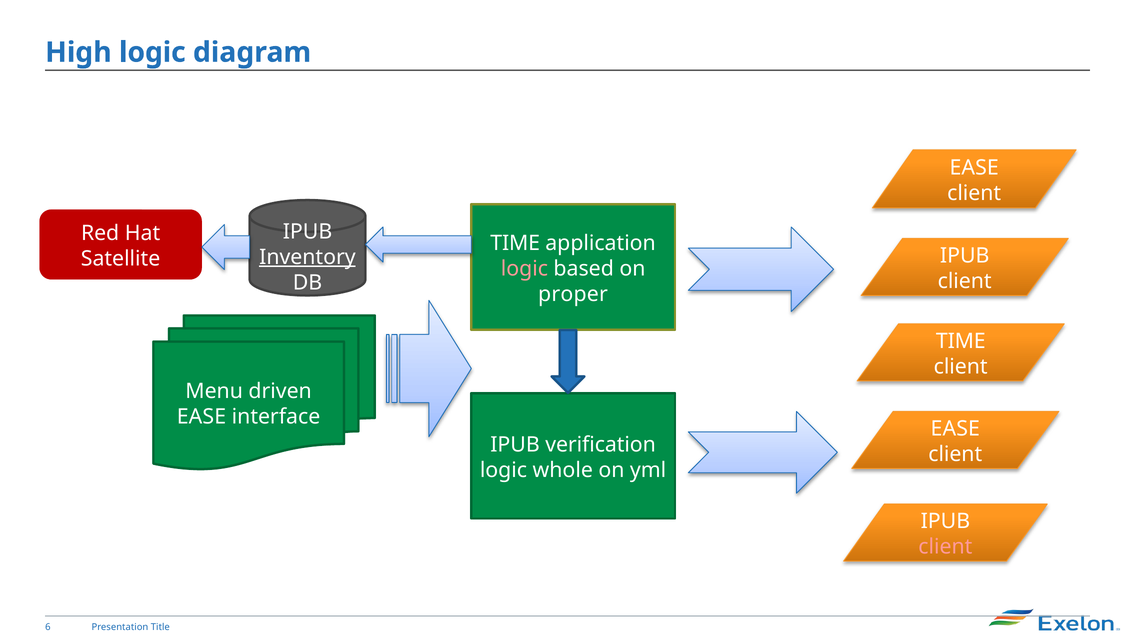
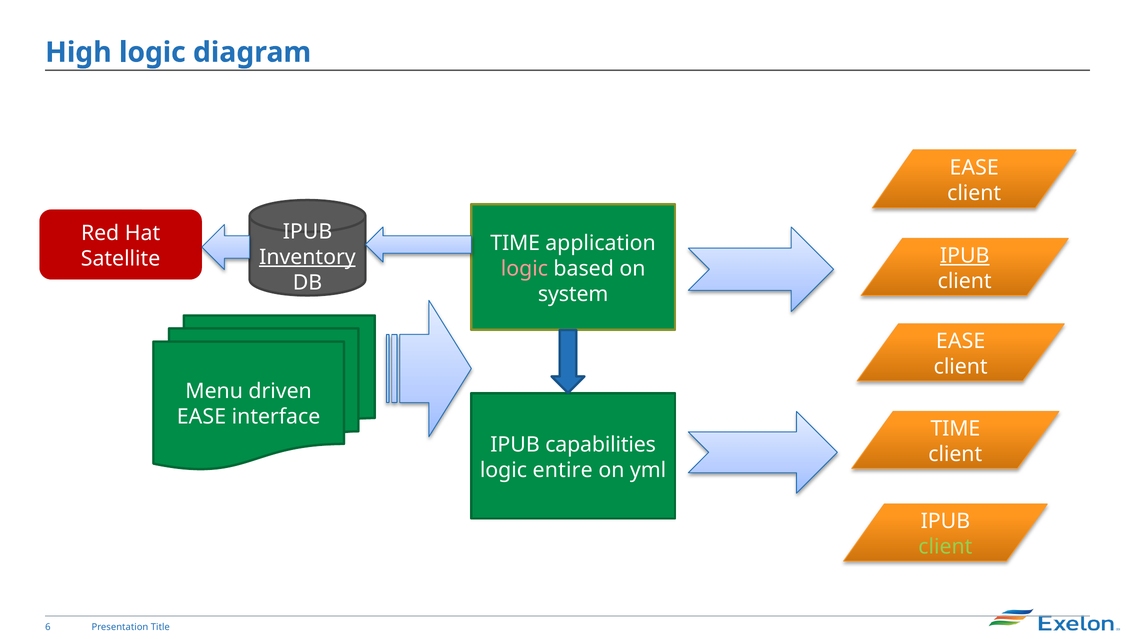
IPUB at (965, 256) underline: none -> present
proper: proper -> system
TIME at (961, 341): TIME -> EASE
EASE at (955, 429): EASE -> TIME
verification: verification -> capabilities
whole: whole -> entire
client at (945, 547) colour: pink -> light green
